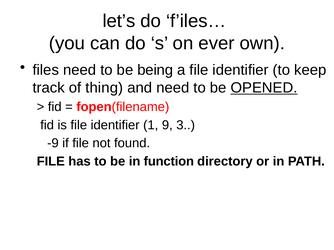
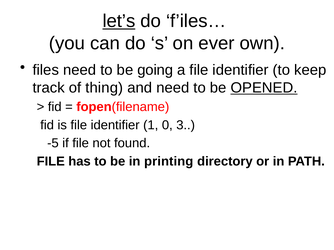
let’s underline: none -> present
being: being -> going
9: 9 -> 0
-9: -9 -> -5
function: function -> printing
